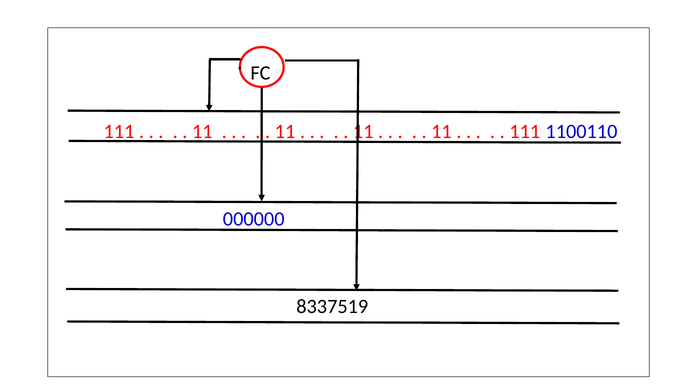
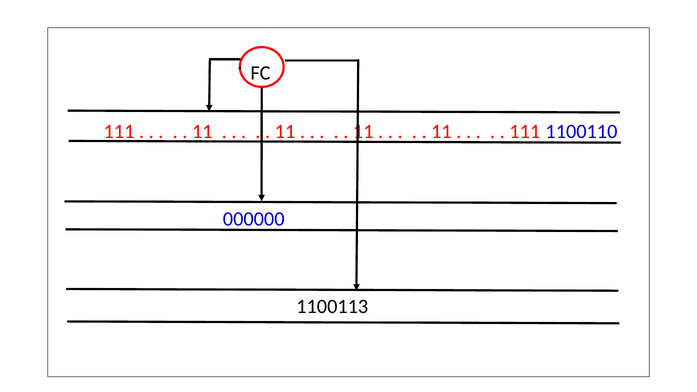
8337519: 8337519 -> 1100113
